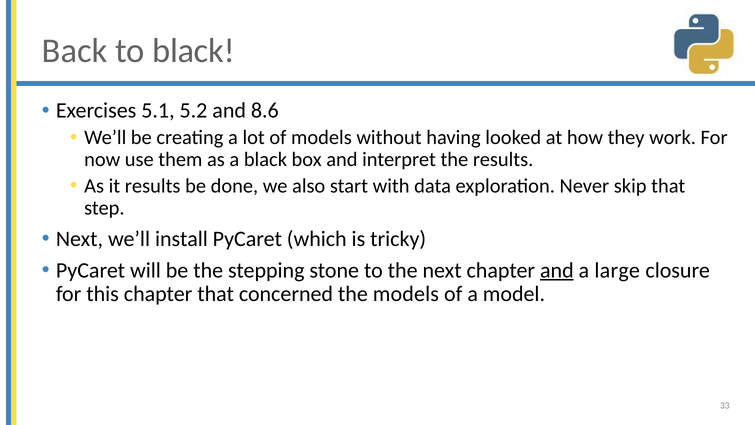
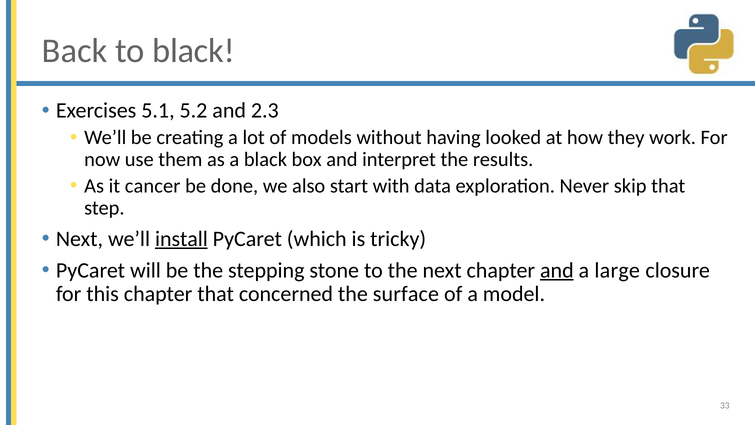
8.6: 8.6 -> 2.3
it results: results -> cancer
install underline: none -> present
the models: models -> surface
